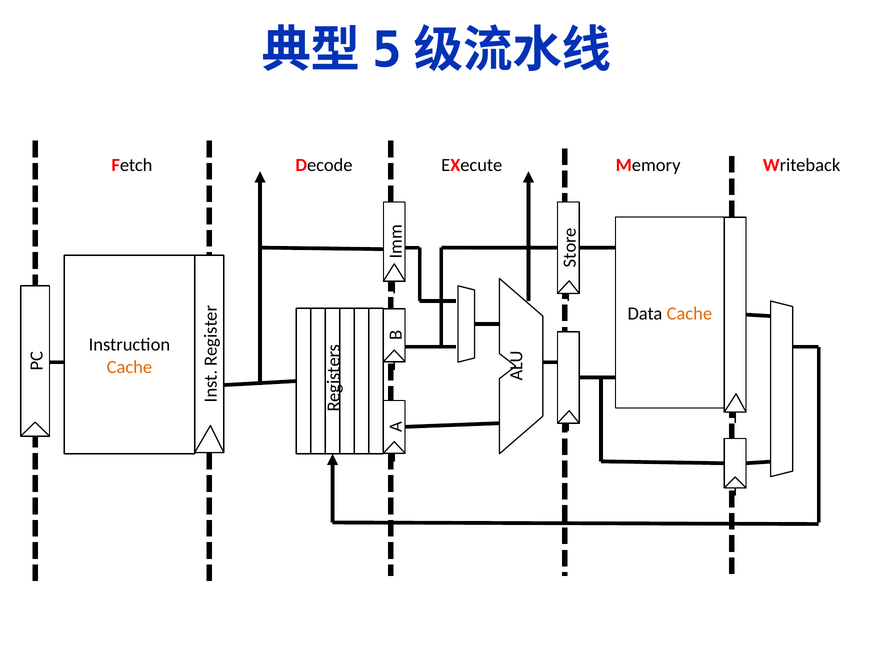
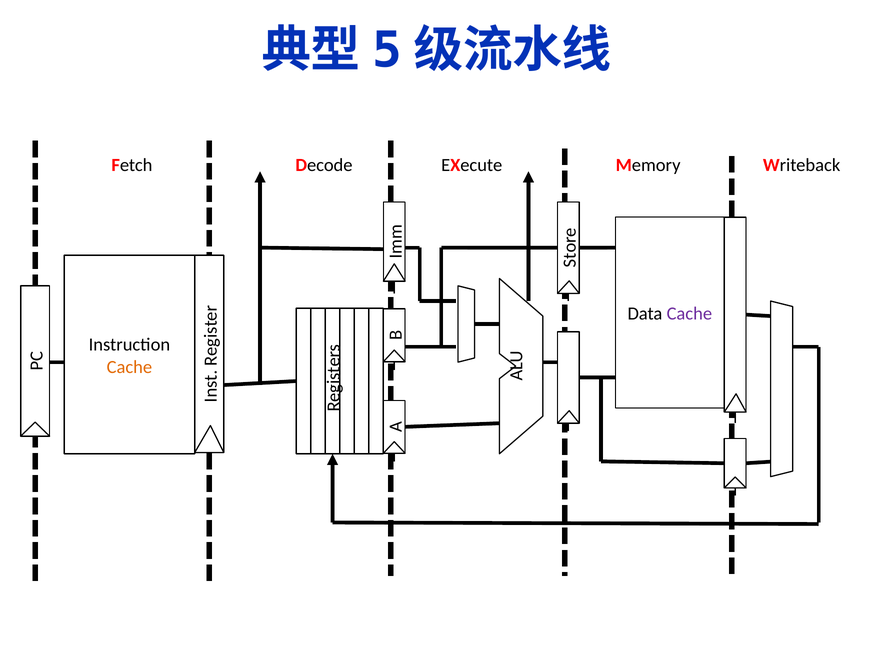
Cache at (689, 314) colour: orange -> purple
